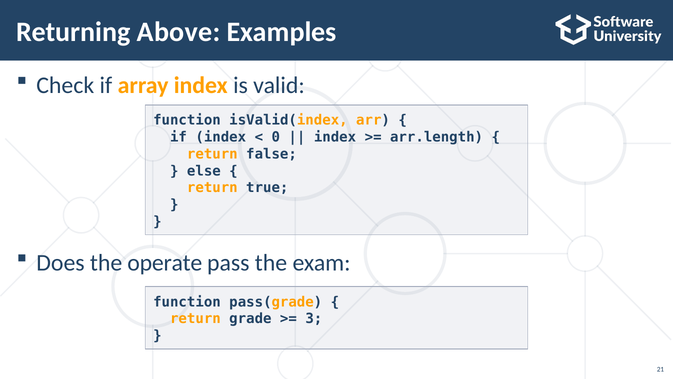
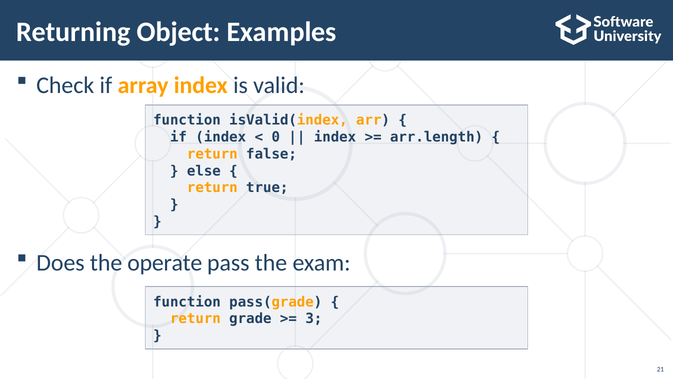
Above: Above -> Object
